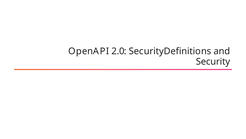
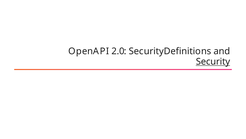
Security underline: none -> present
